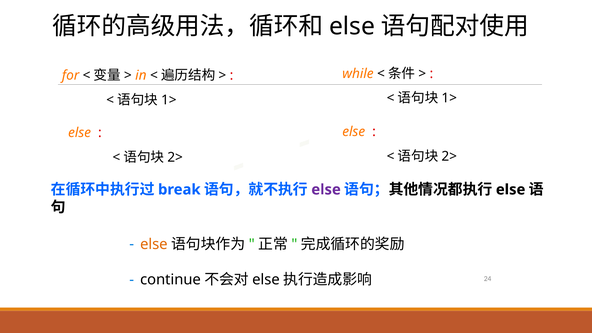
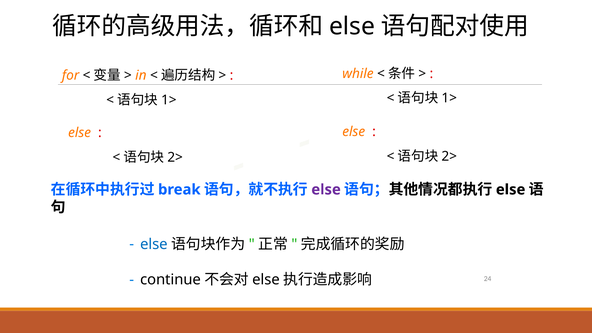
else at (154, 244) colour: orange -> blue
